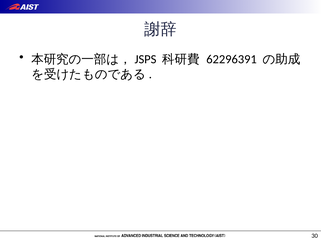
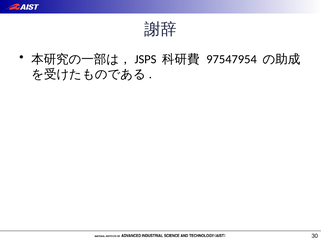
62296391: 62296391 -> 97547954
